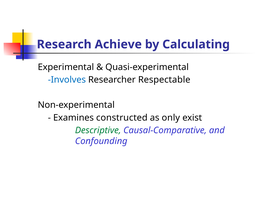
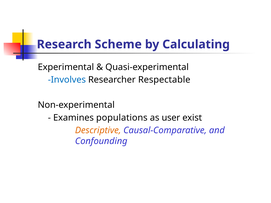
Achieve: Achieve -> Scheme
constructed: constructed -> populations
only: only -> user
Descriptive colour: green -> orange
